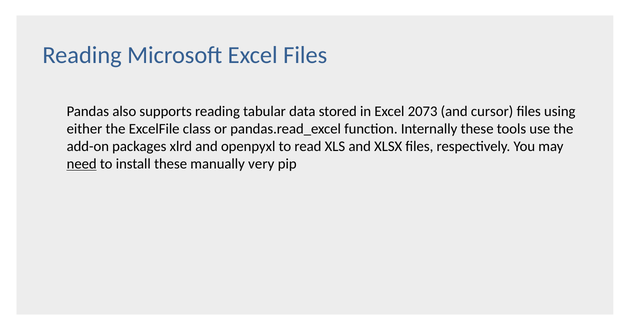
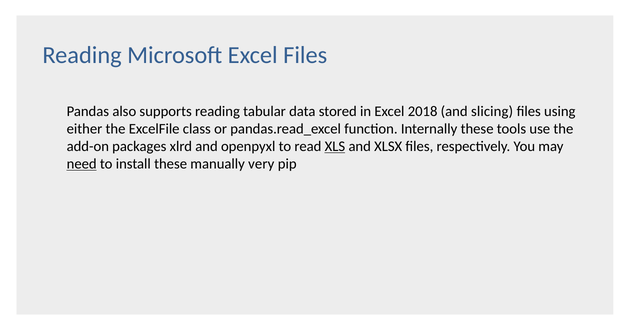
2073: 2073 -> 2018
cursor: cursor -> slicing
XLS underline: none -> present
